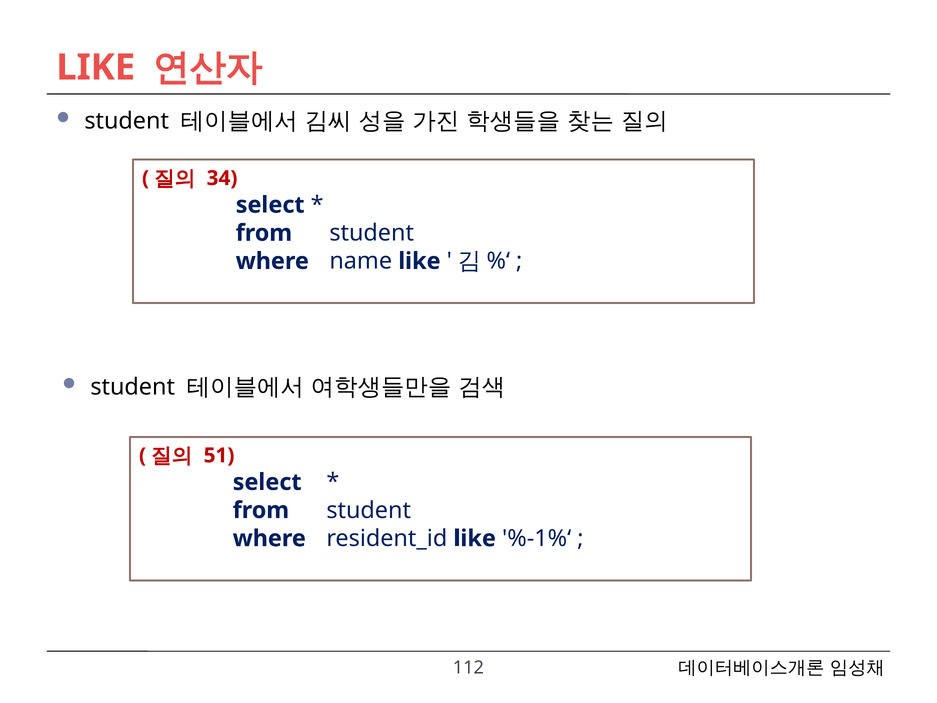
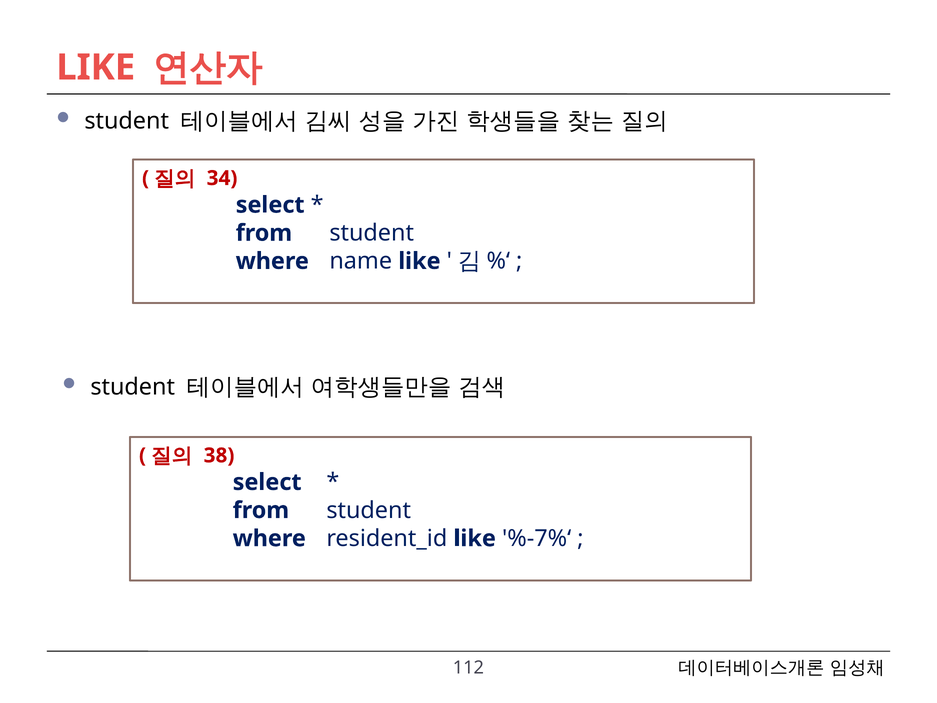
51: 51 -> 38
%-1%‘: %-1%‘ -> %-7%‘
